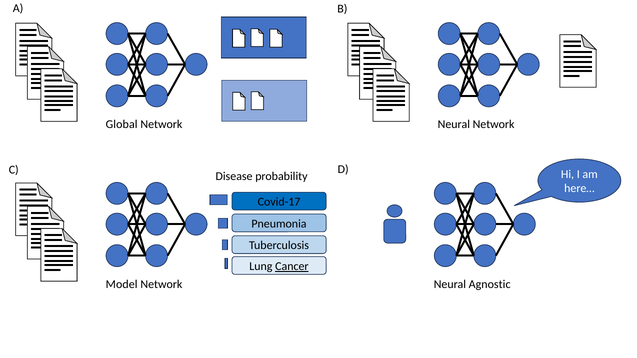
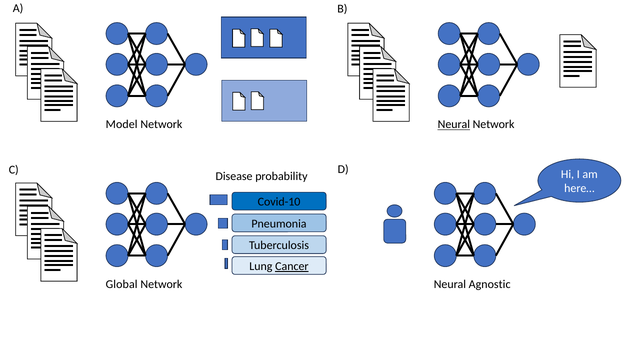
Global: Global -> Model
Neural at (454, 125) underline: none -> present
Covid-17: Covid-17 -> Covid-10
Model: Model -> Global
